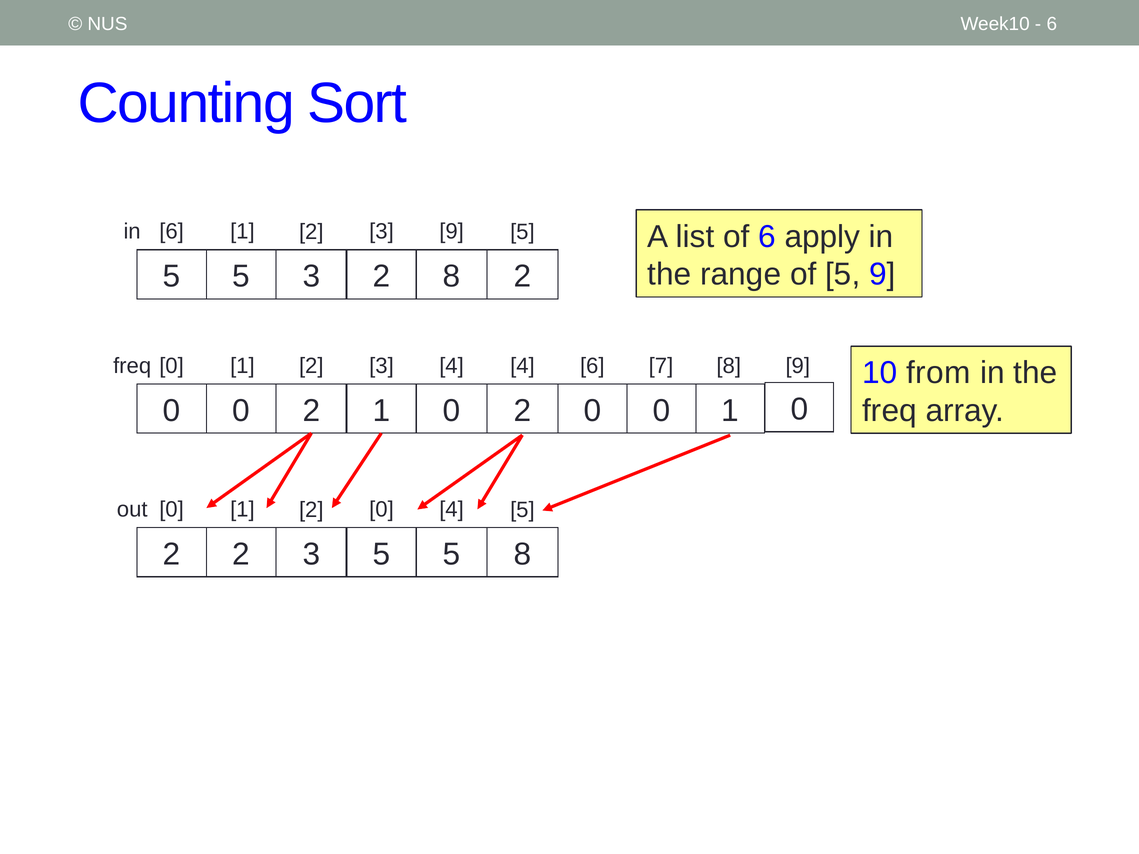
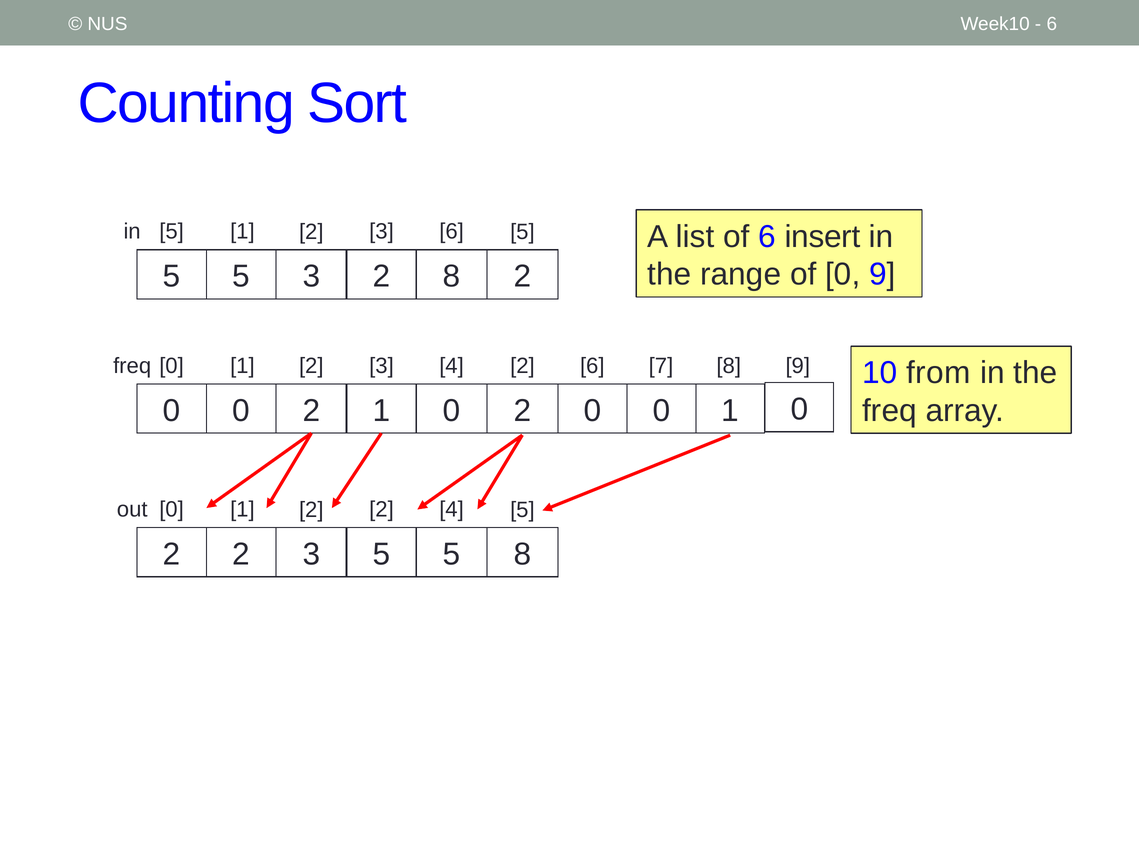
6 at (172, 232): 6 -> 5
3 9: 9 -> 6
apply: apply -> insert
of 5: 5 -> 0
4 4: 4 -> 2
1 2 0: 0 -> 2
